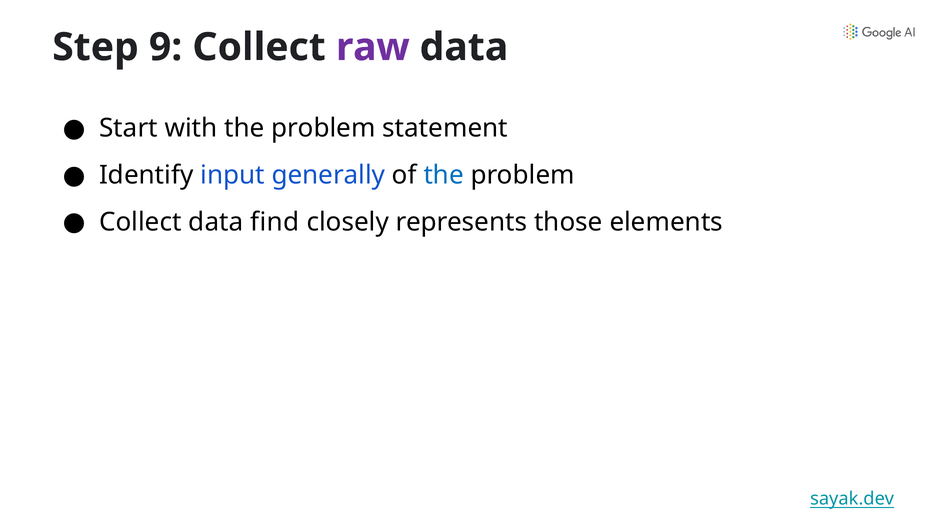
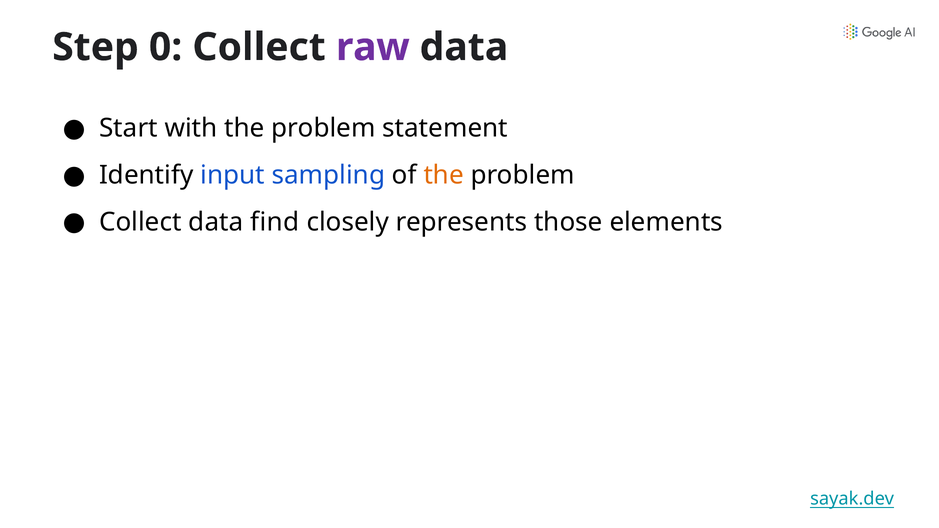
9: 9 -> 0
generally: generally -> sampling
the at (444, 175) colour: blue -> orange
